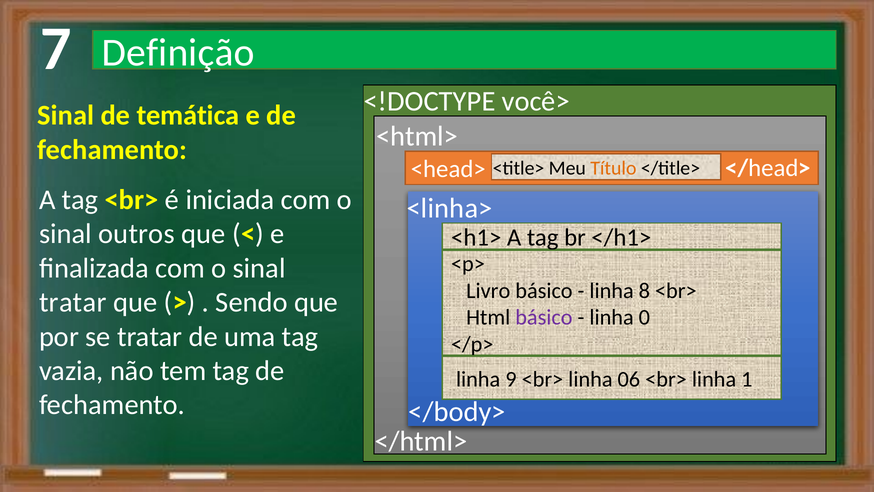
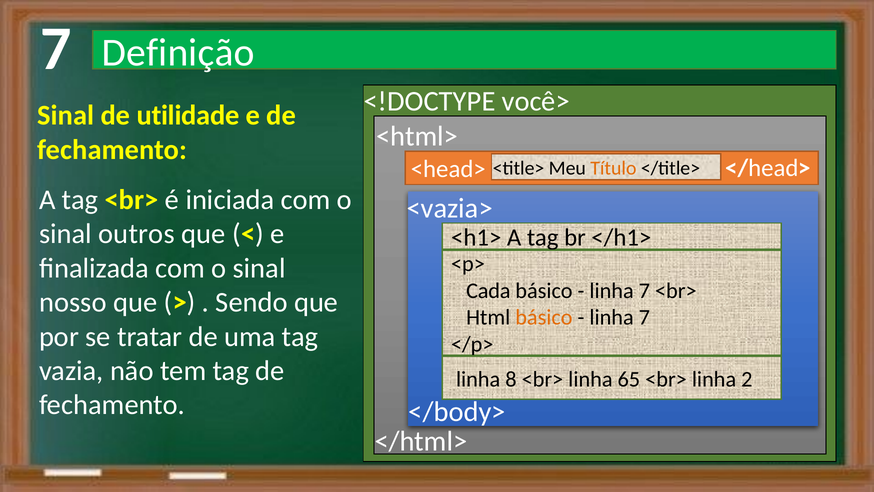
temática: temática -> utilidade
<linha>: <linha> -> <vazia>
Livro: Livro -> Cada
8 at (644, 291): 8 -> 7
tratar at (73, 302): tratar -> nosso
básico at (544, 317) colour: purple -> orange
0 at (644, 317): 0 -> 7
9: 9 -> 8
06: 06 -> 65
1: 1 -> 2
